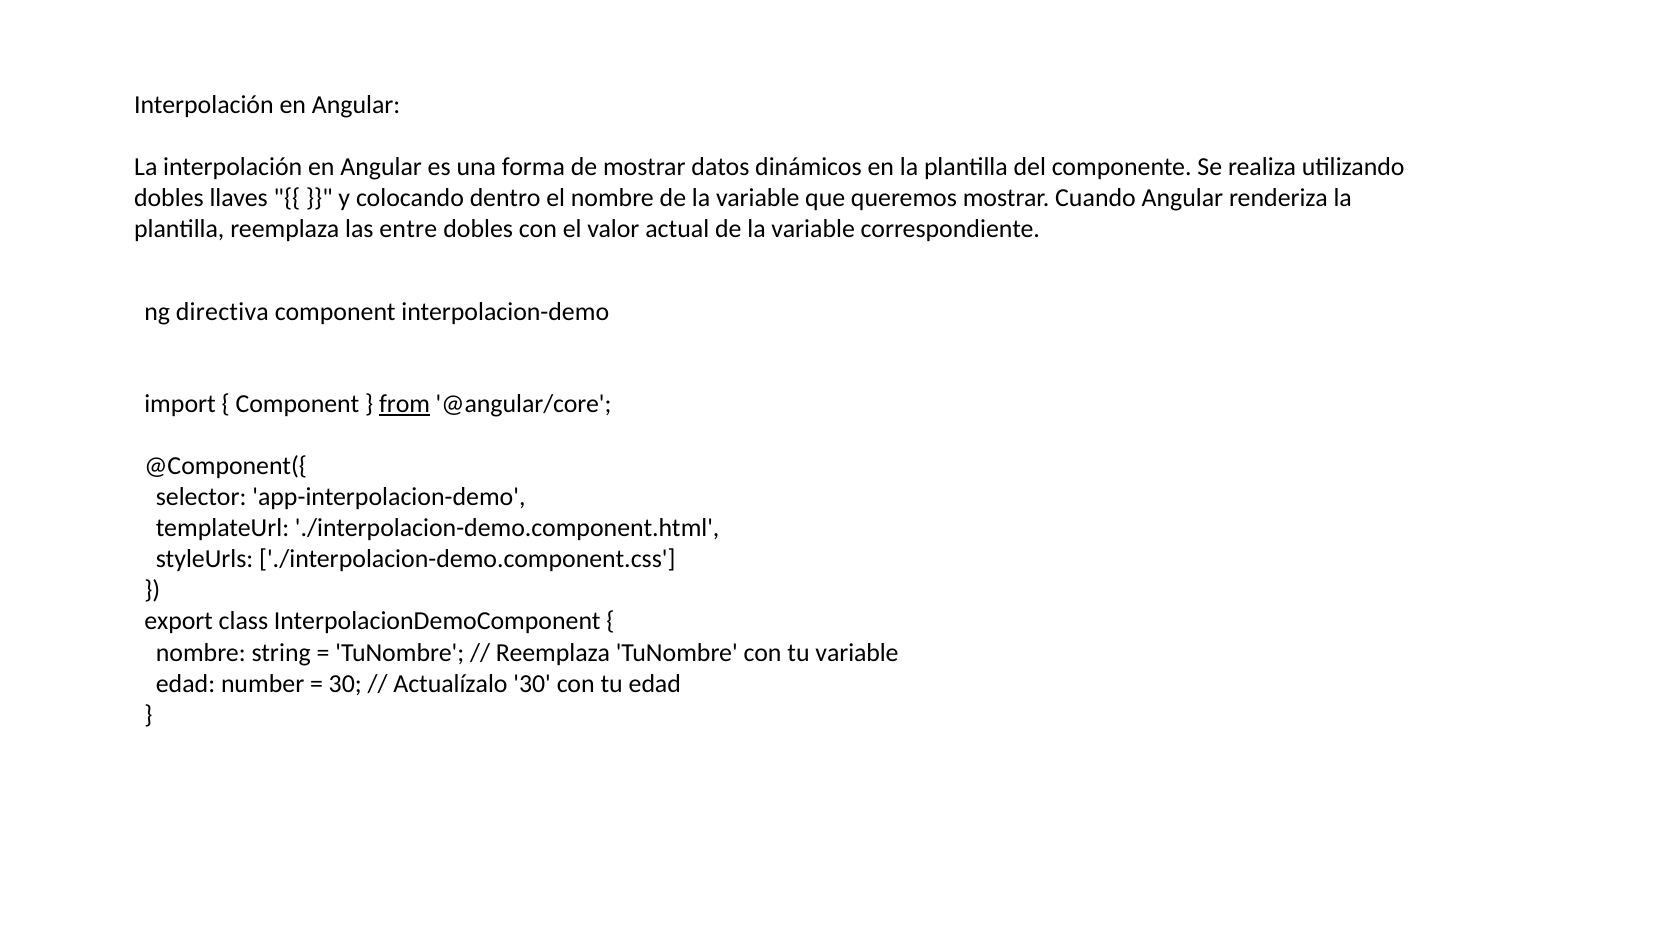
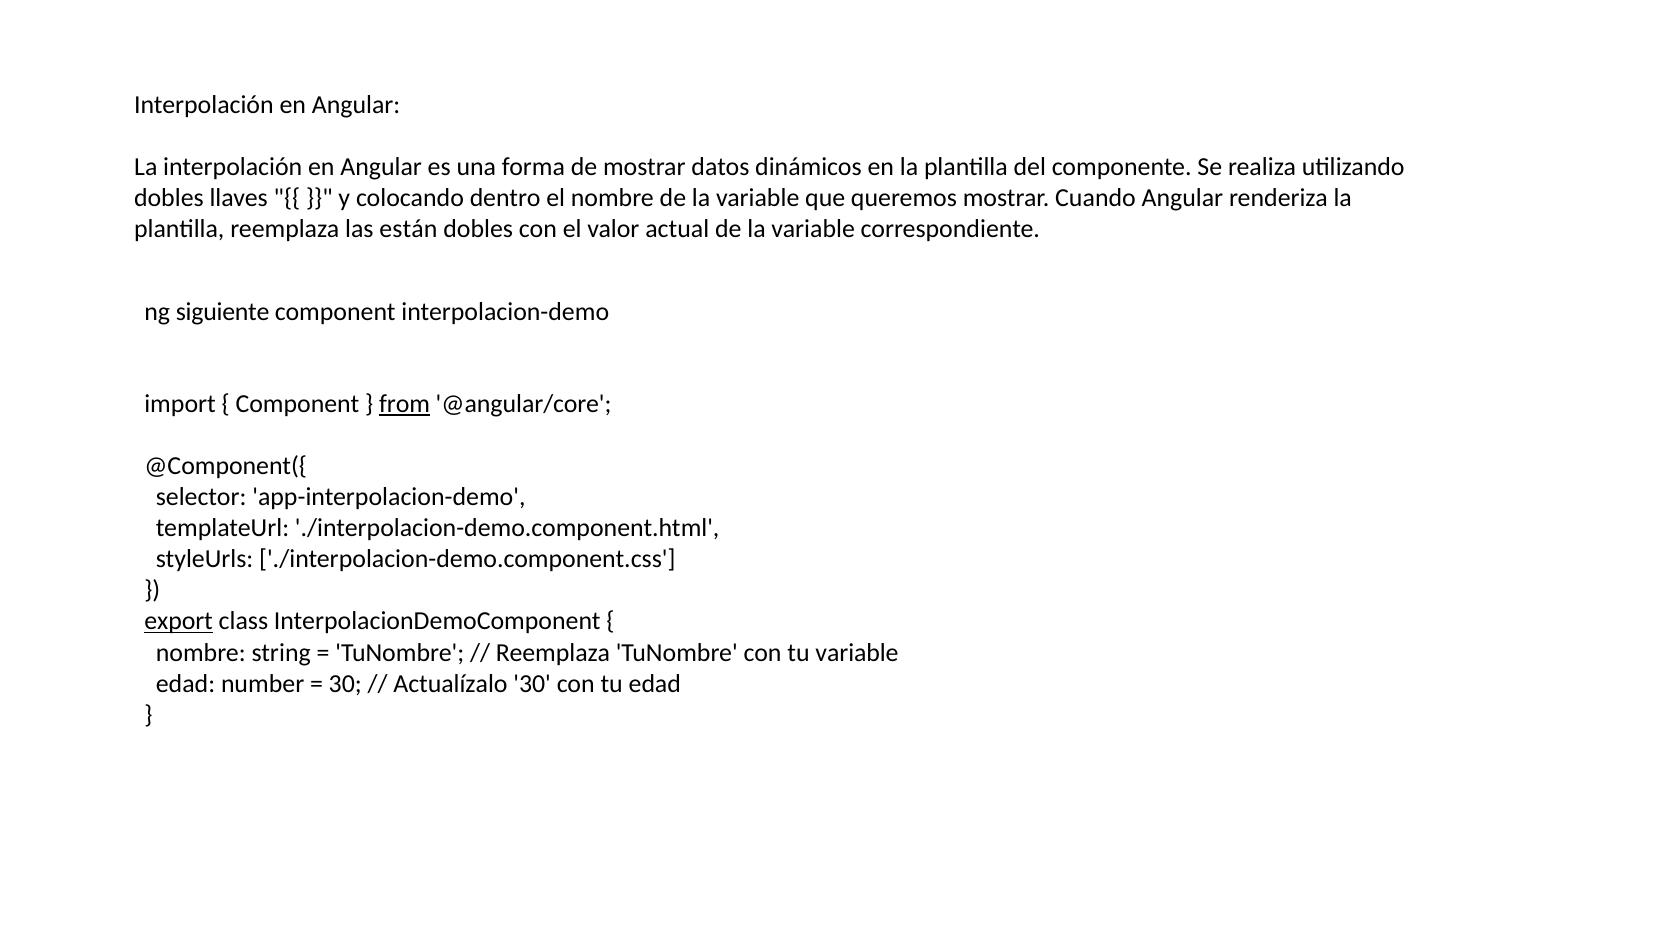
entre: entre -> están
directiva: directiva -> siguiente
export underline: none -> present
